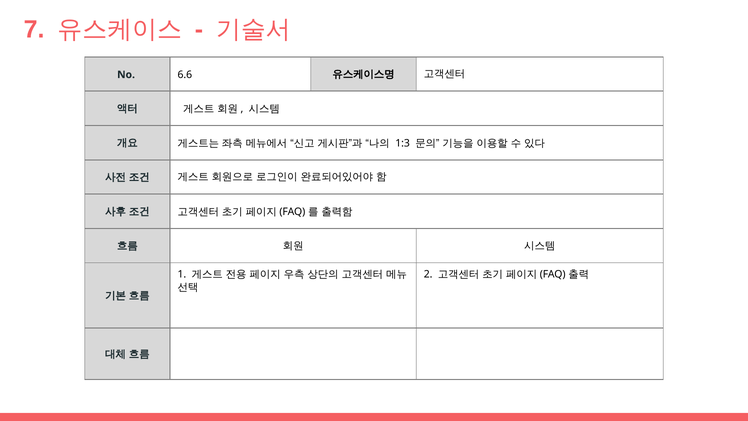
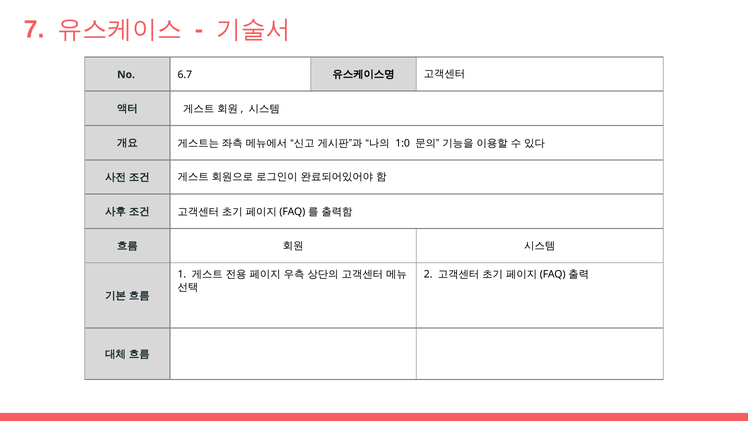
6.6: 6.6 -> 6.7
1:3: 1:3 -> 1:0
